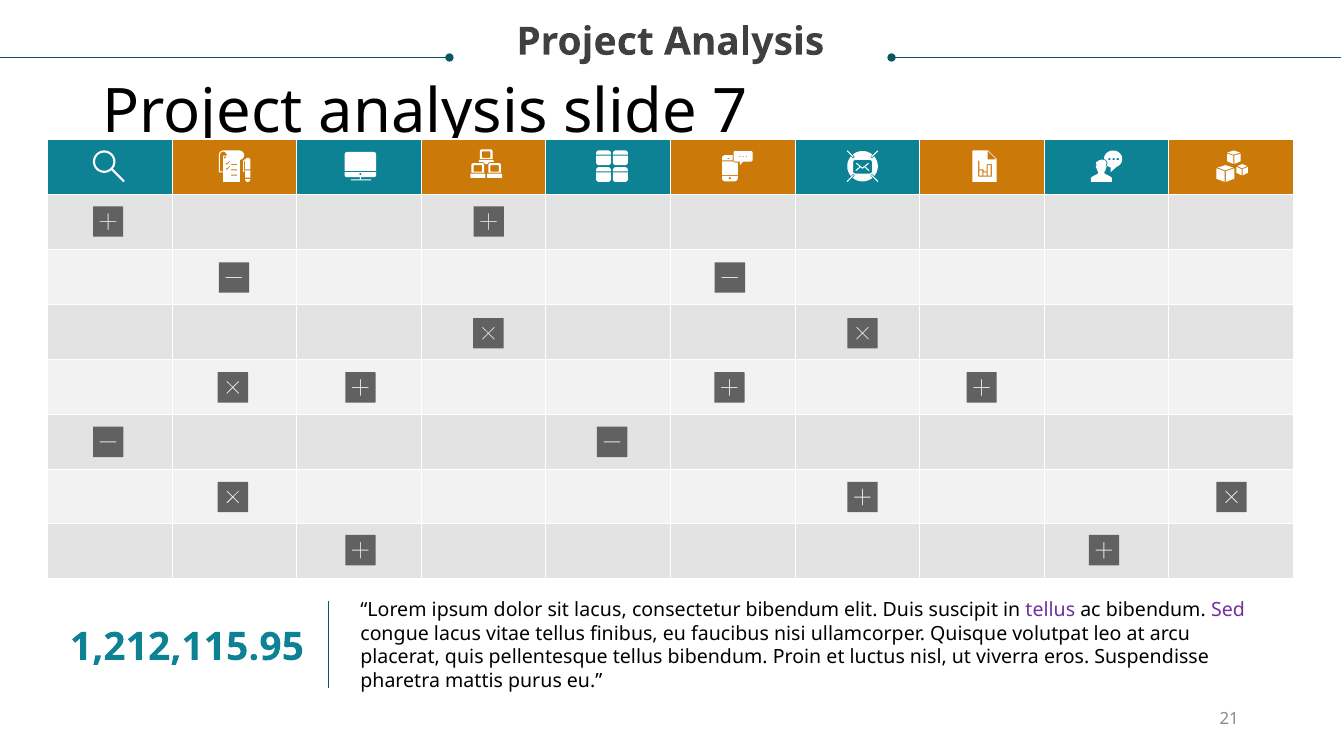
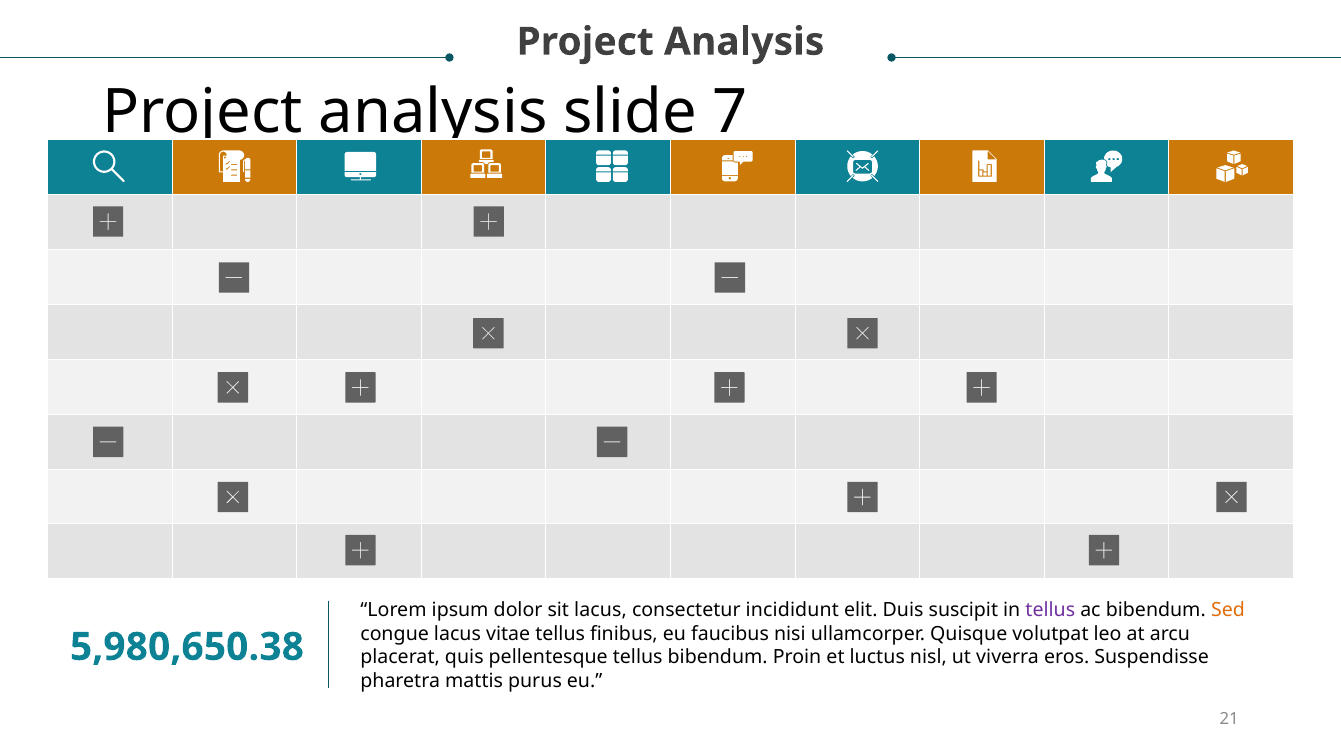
consectetur bibendum: bibendum -> incididunt
Sed colour: purple -> orange
1,212,115.95: 1,212,115.95 -> 5,980,650.38
